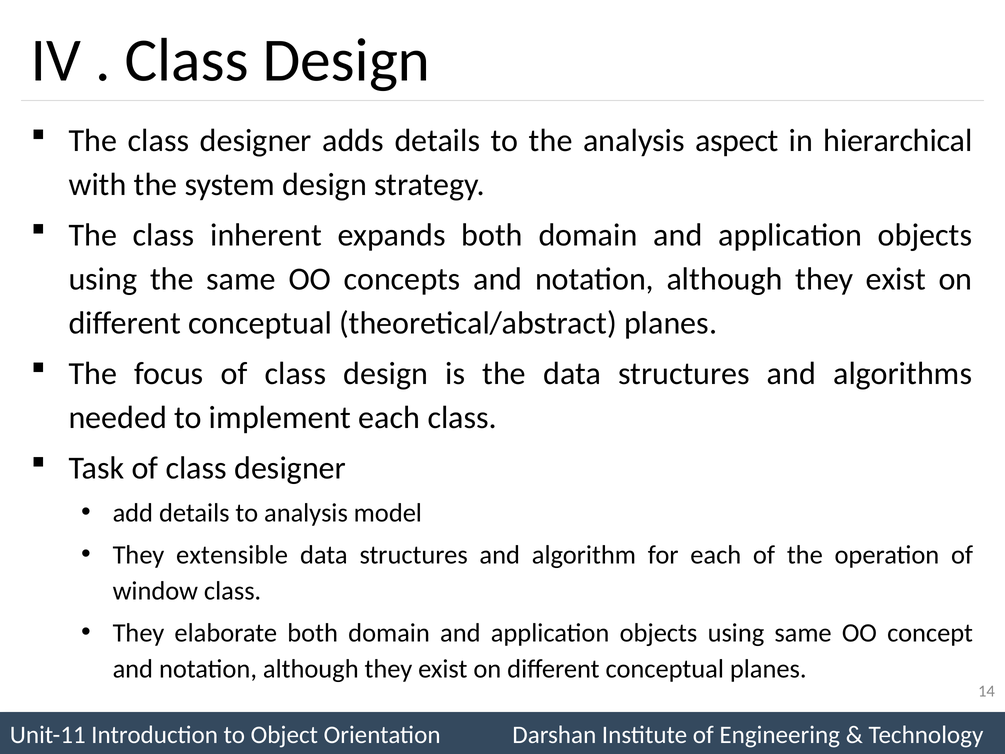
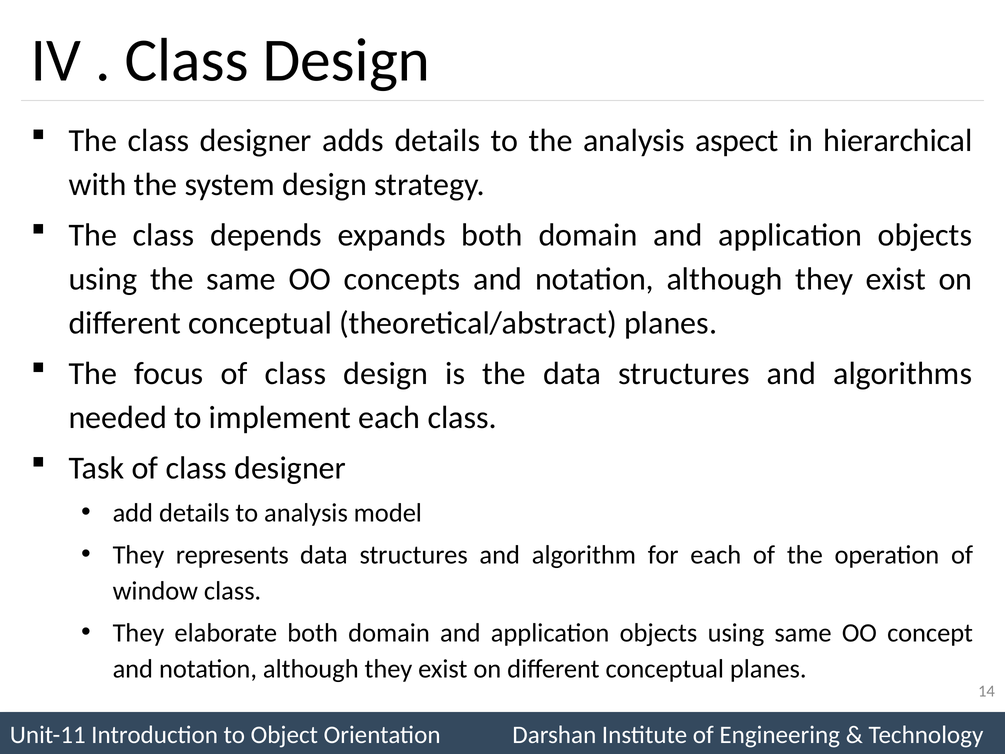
inherent: inherent -> depends
extensible: extensible -> represents
